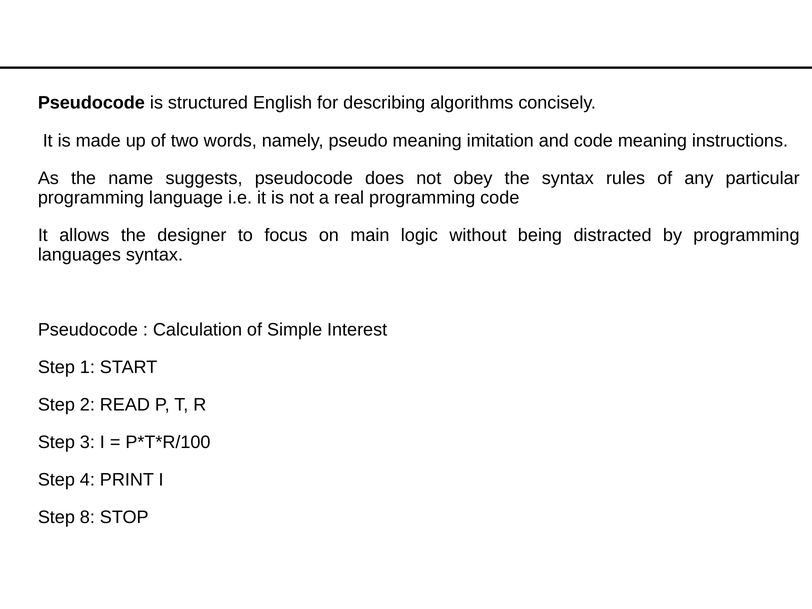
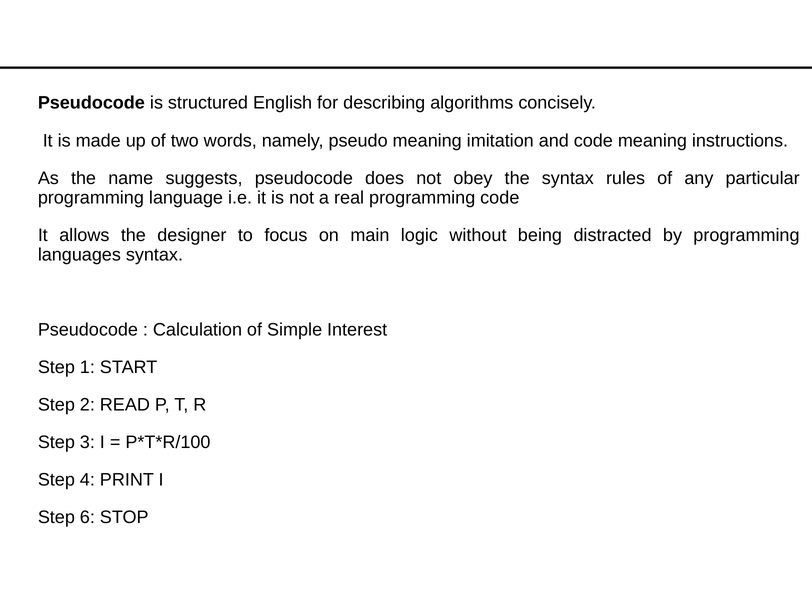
8: 8 -> 6
